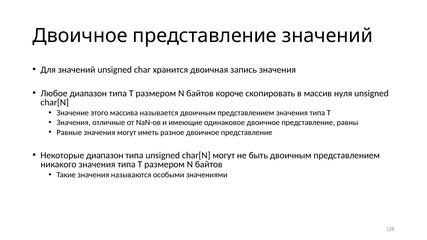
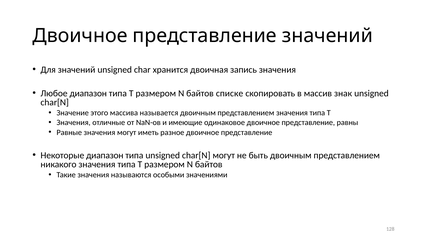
короче: короче -> списке
нуля: нуля -> знак
